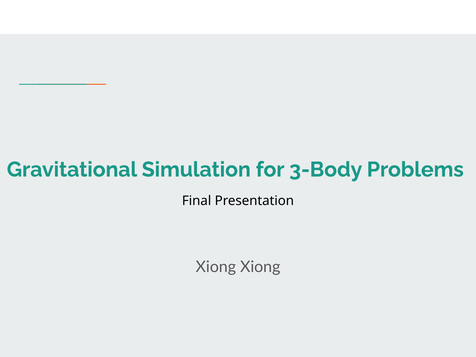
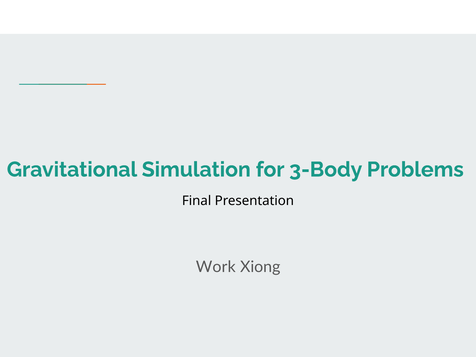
Xiong at (216, 267): Xiong -> Work
